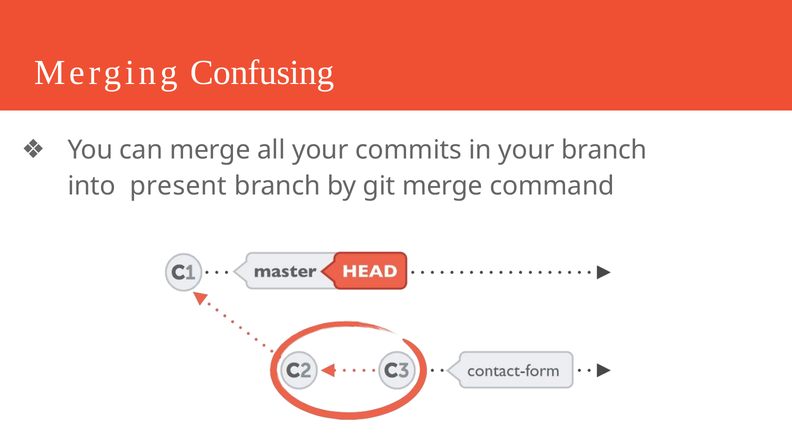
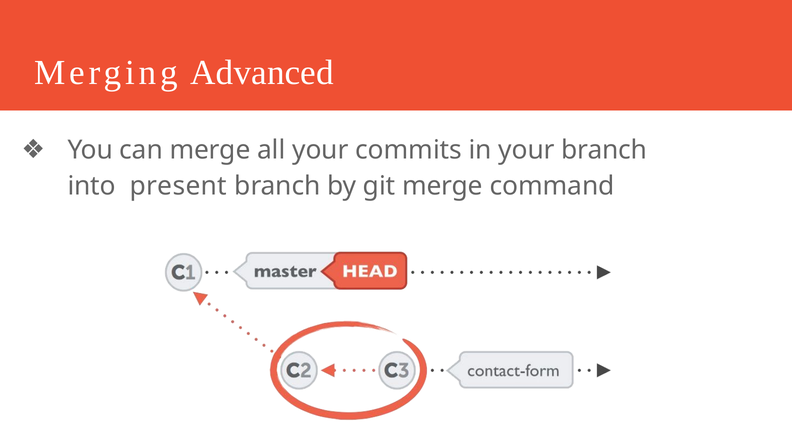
Confusing: Confusing -> Advanced
